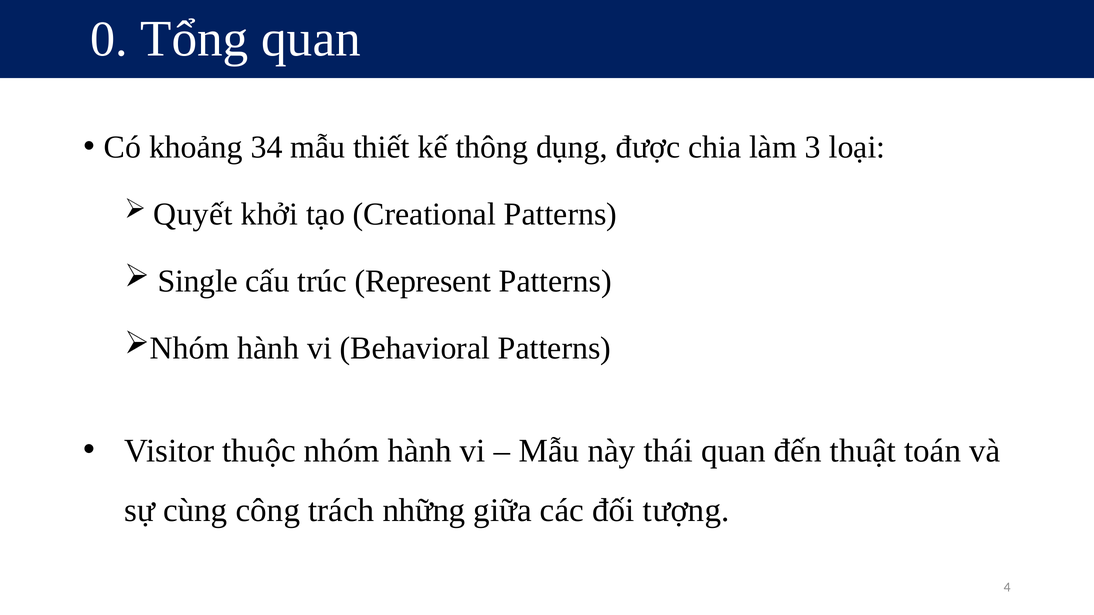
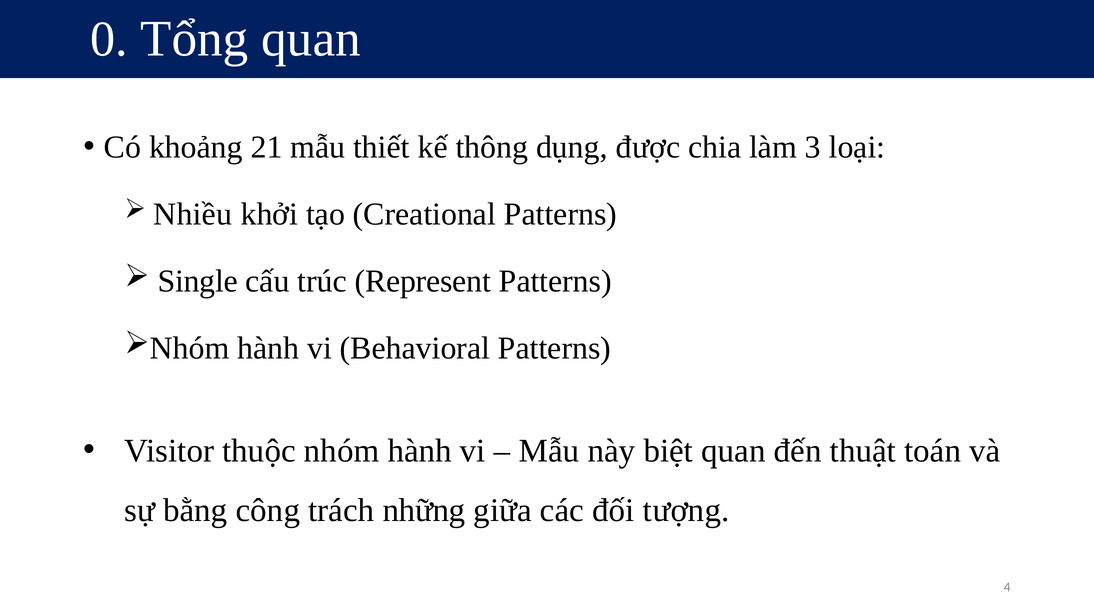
34: 34 -> 21
Quyết: Quyết -> Nhiều
thái: thái -> biệt
cùng: cùng -> bằng
